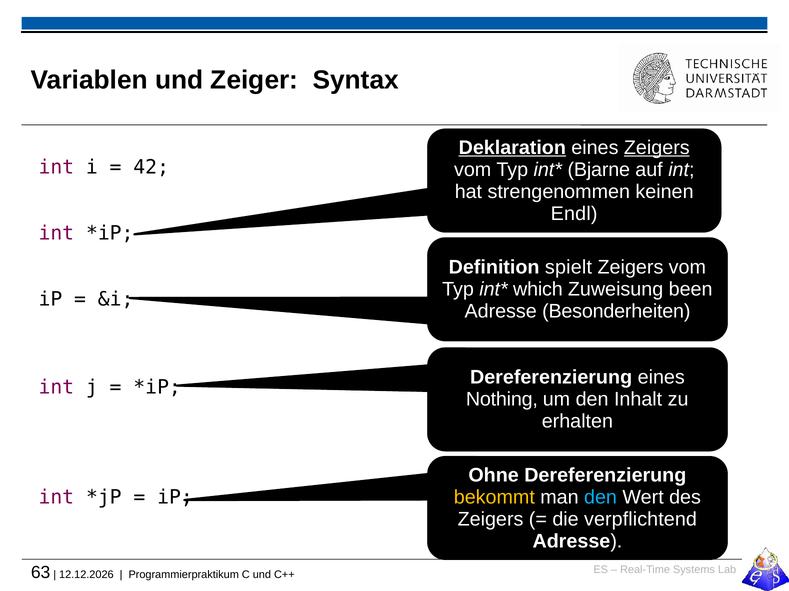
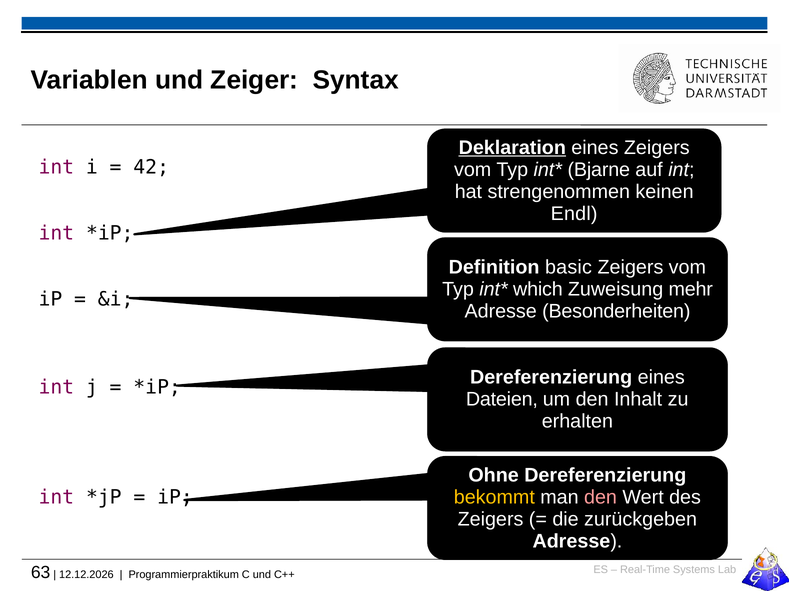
Zeigers at (657, 148) underline: present -> none
spielt: spielt -> basic
been: been -> mehr
Nothing: Nothing -> Dateien
den at (601, 498) colour: light blue -> pink
verpflichtend: verpflichtend -> zurückgeben
